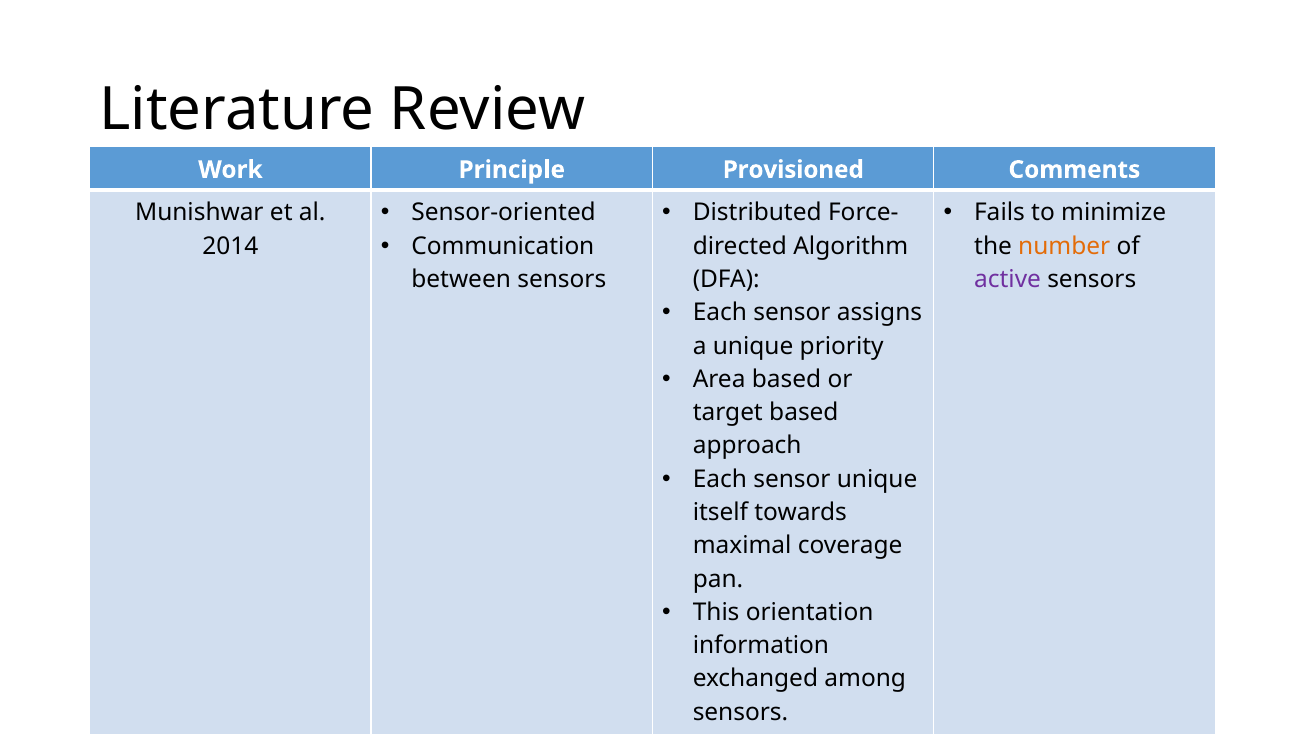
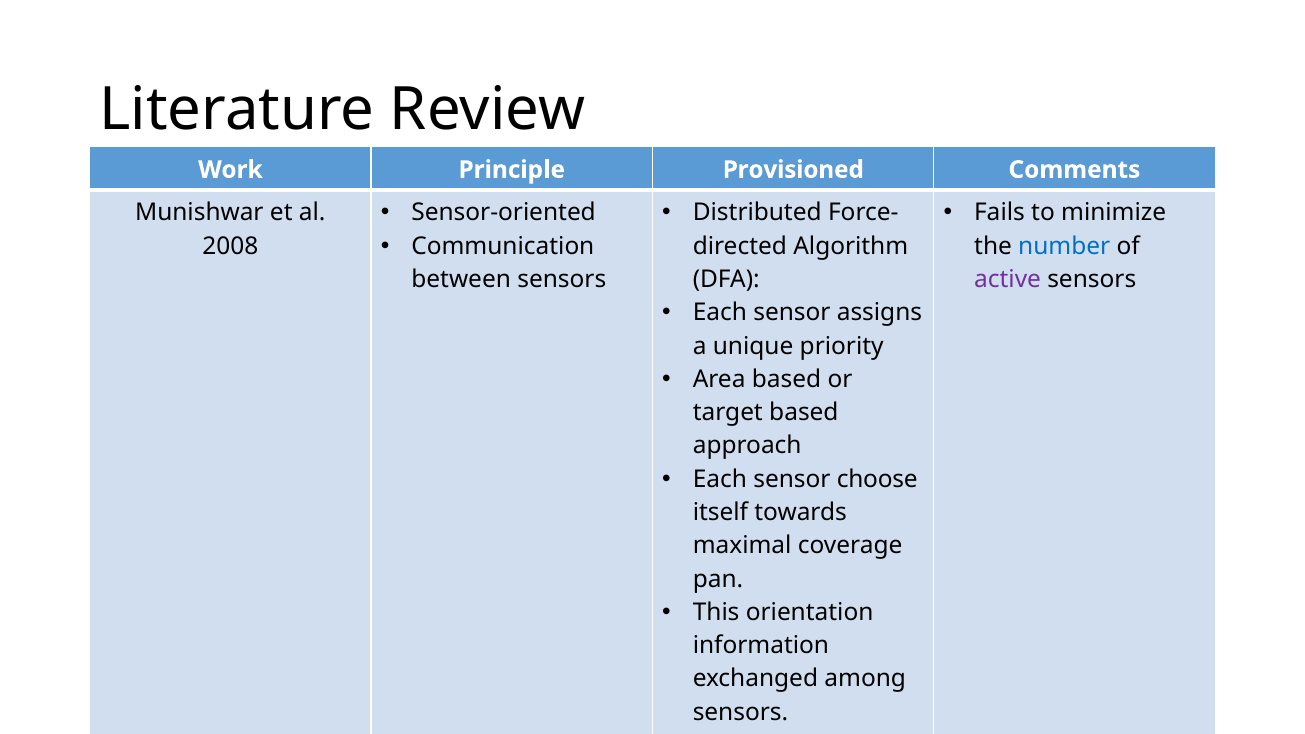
2014: 2014 -> 2008
number colour: orange -> blue
sensor unique: unique -> choose
